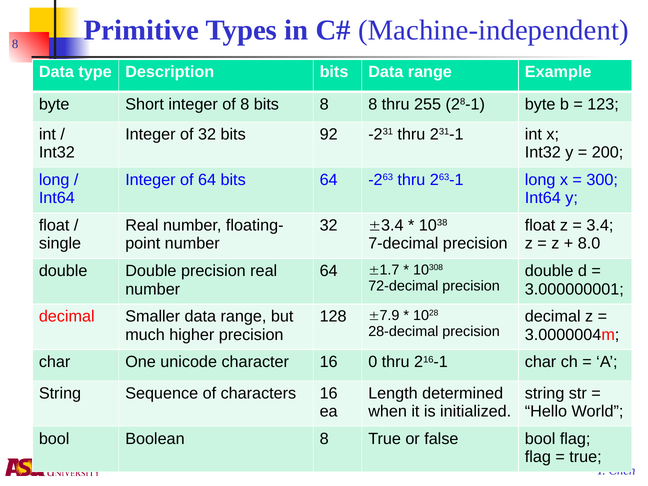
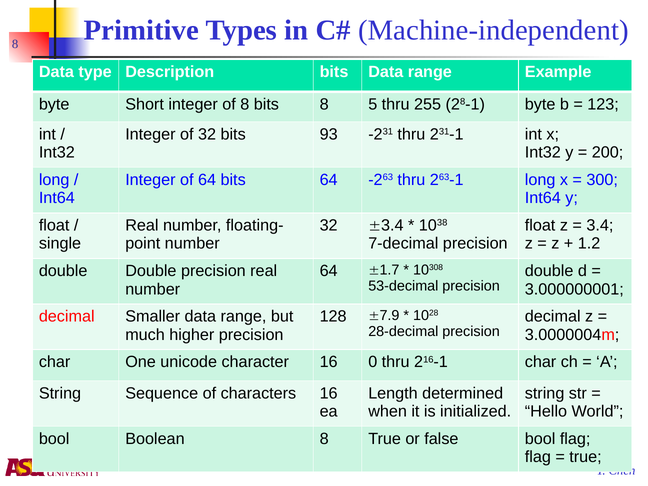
8 8: 8 -> 5
92: 92 -> 93
8.0: 8.0 -> 1.2
72-decimal: 72-decimal -> 53-decimal
